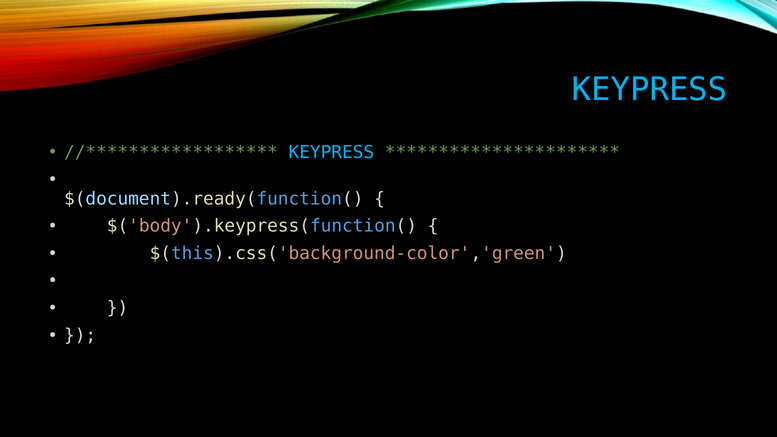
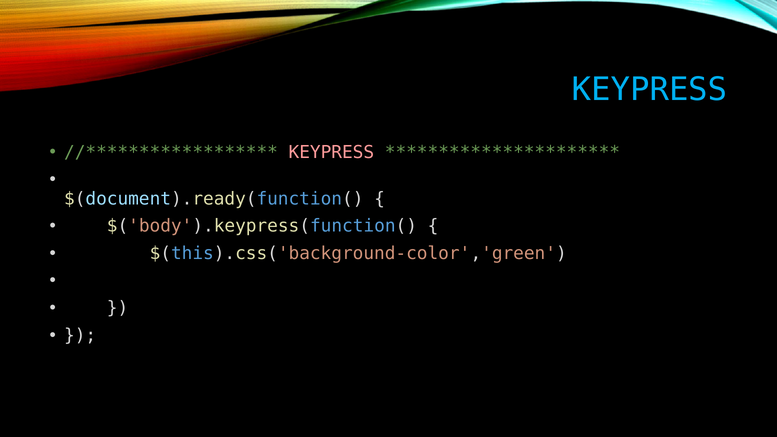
KEYPRESS at (331, 152) colour: light blue -> pink
